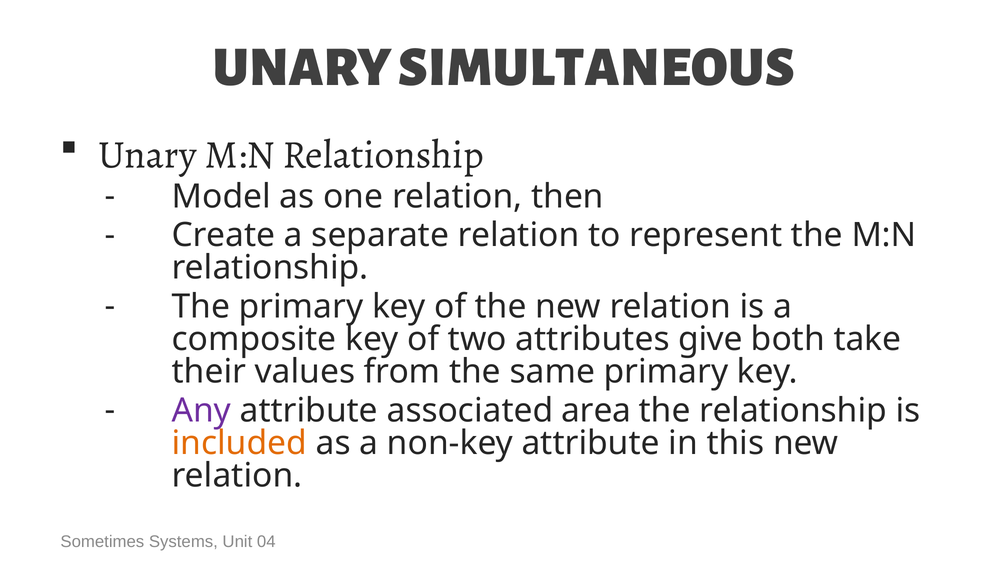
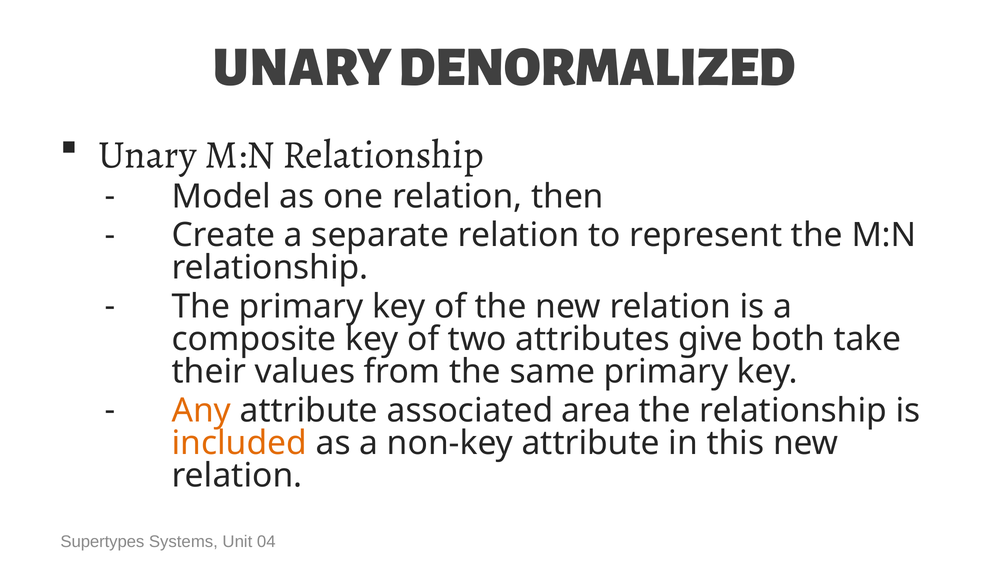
SIMULTANEOUS: SIMULTANEOUS -> DENORMALIZED
Any colour: purple -> orange
Sometimes: Sometimes -> Supertypes
